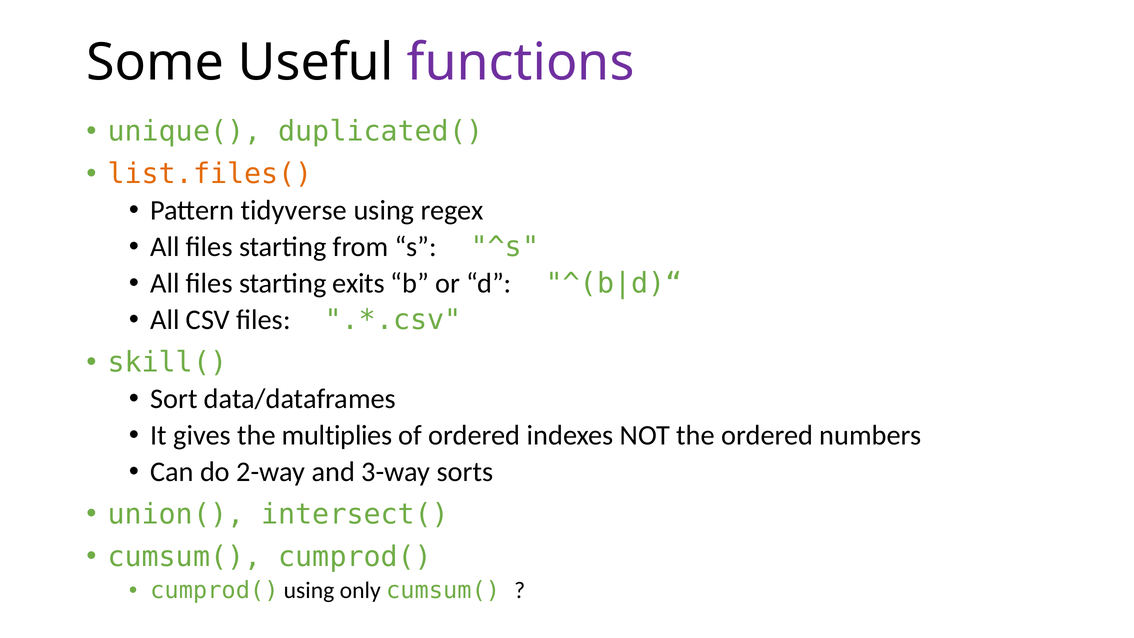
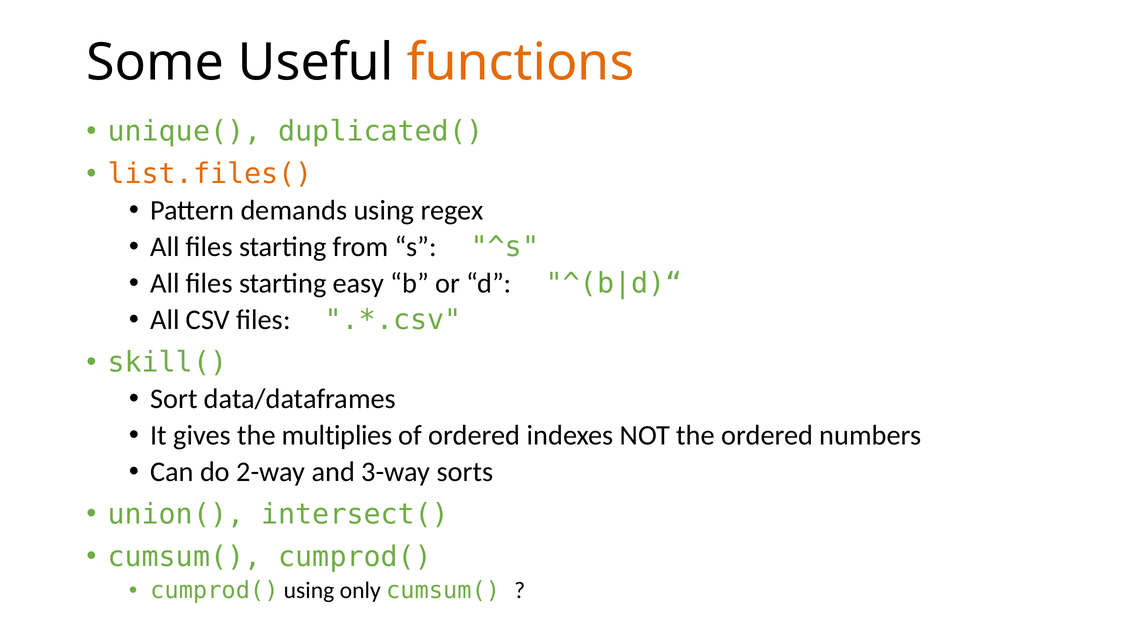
functions colour: purple -> orange
tidyverse: tidyverse -> demands
exits: exits -> easy
